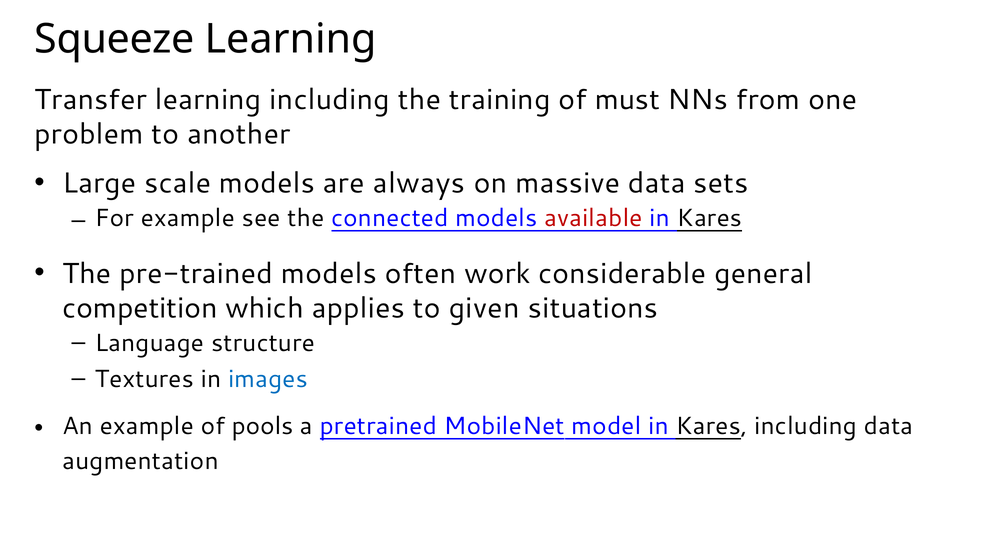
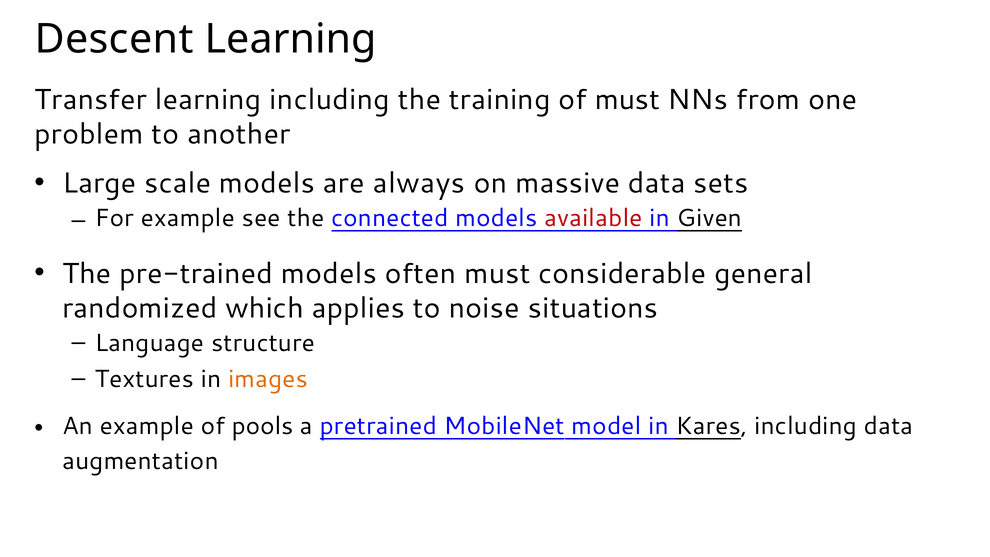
Squeeze: Squeeze -> Descent
Kares at (710, 218): Kares -> Given
often work: work -> must
competition: competition -> randomized
given: given -> noise
images colour: blue -> orange
